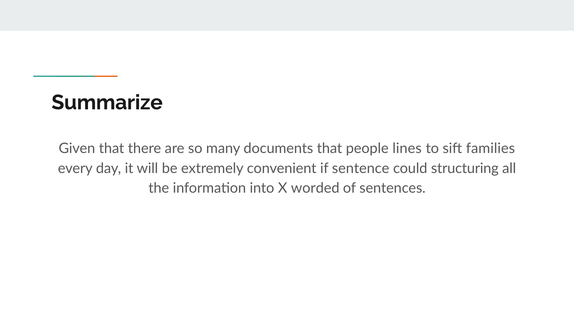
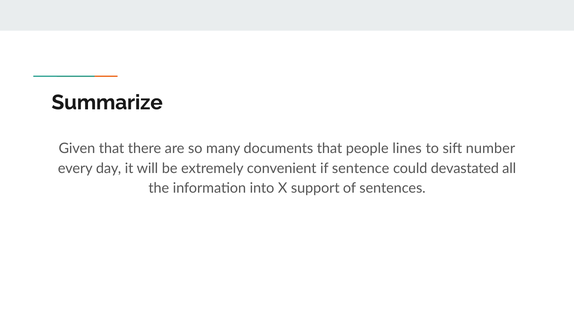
families: families -> number
structuring: structuring -> devastated
worded: worded -> support
